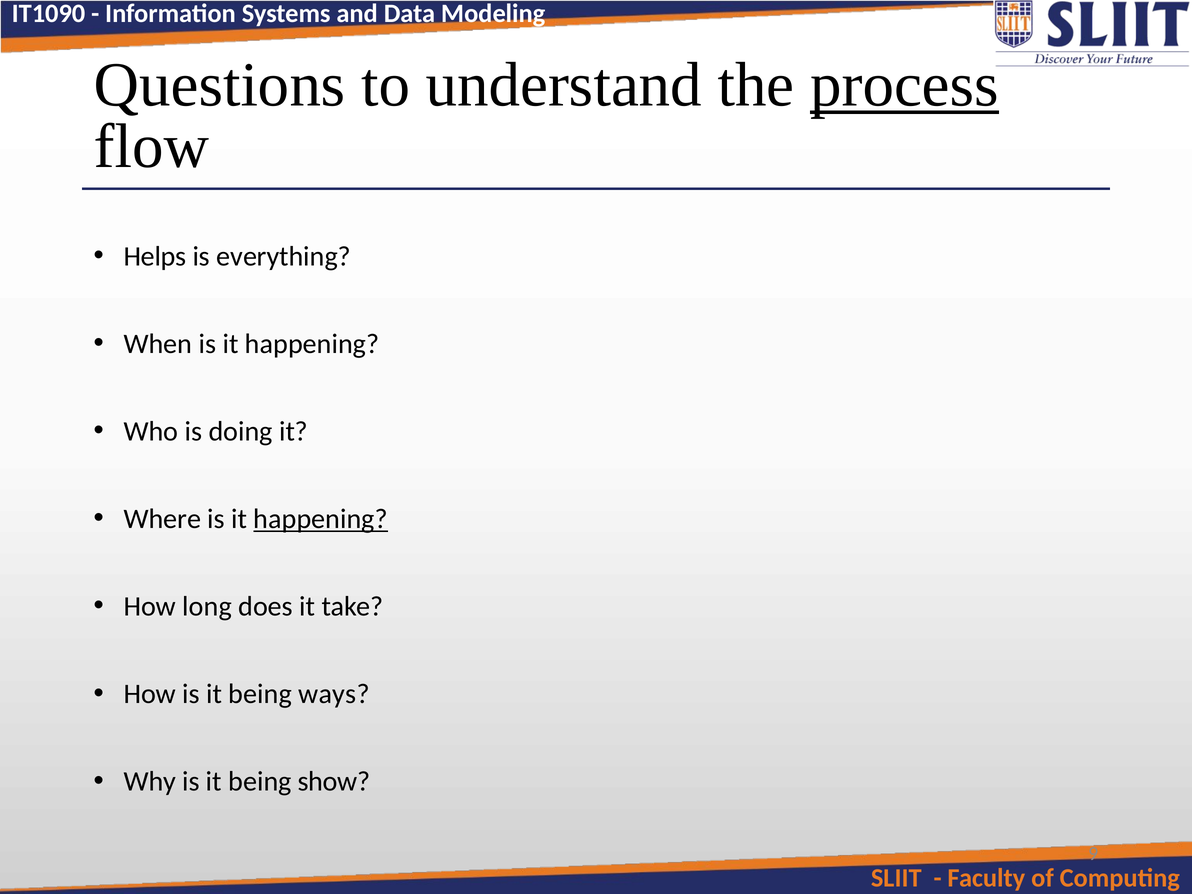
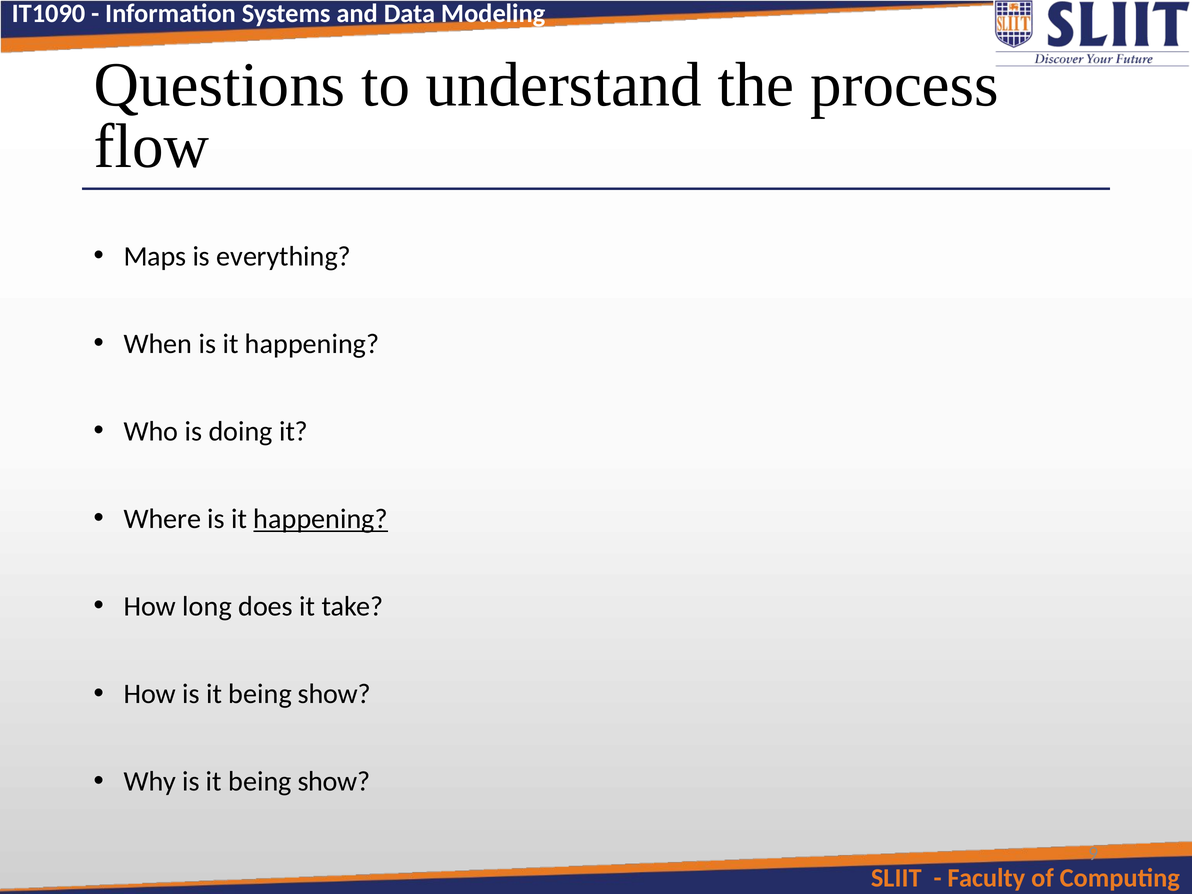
process underline: present -> none
Helps: Helps -> Maps
ways at (334, 694): ways -> show
